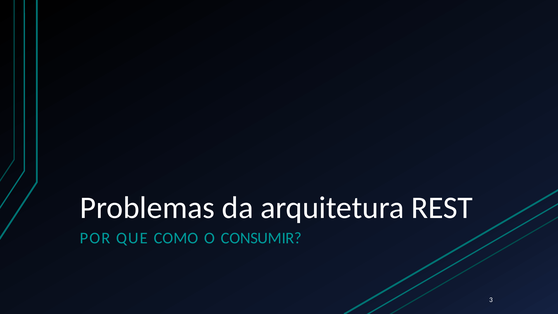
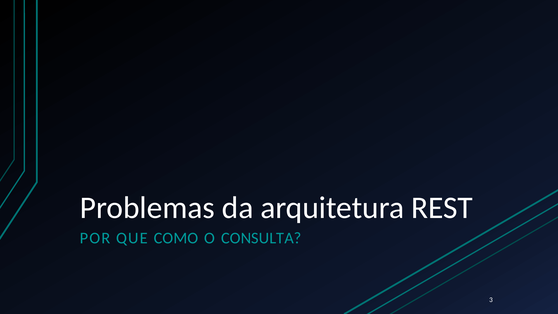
CONSUMIR: CONSUMIR -> CONSULTA
